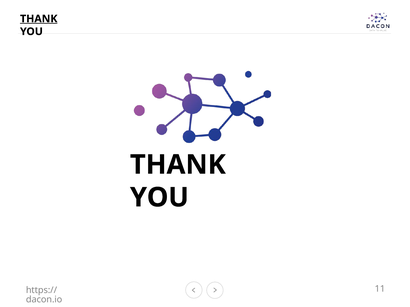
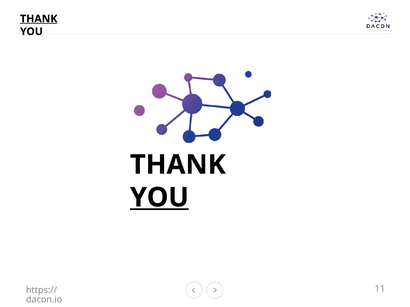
YOU at (159, 198) underline: none -> present
